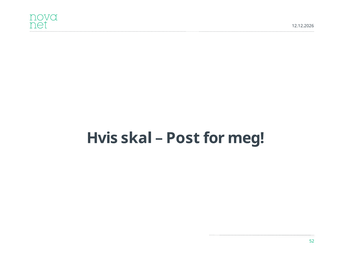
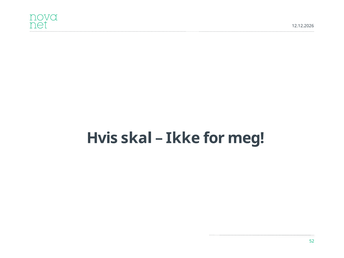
Post: Post -> Ikke
